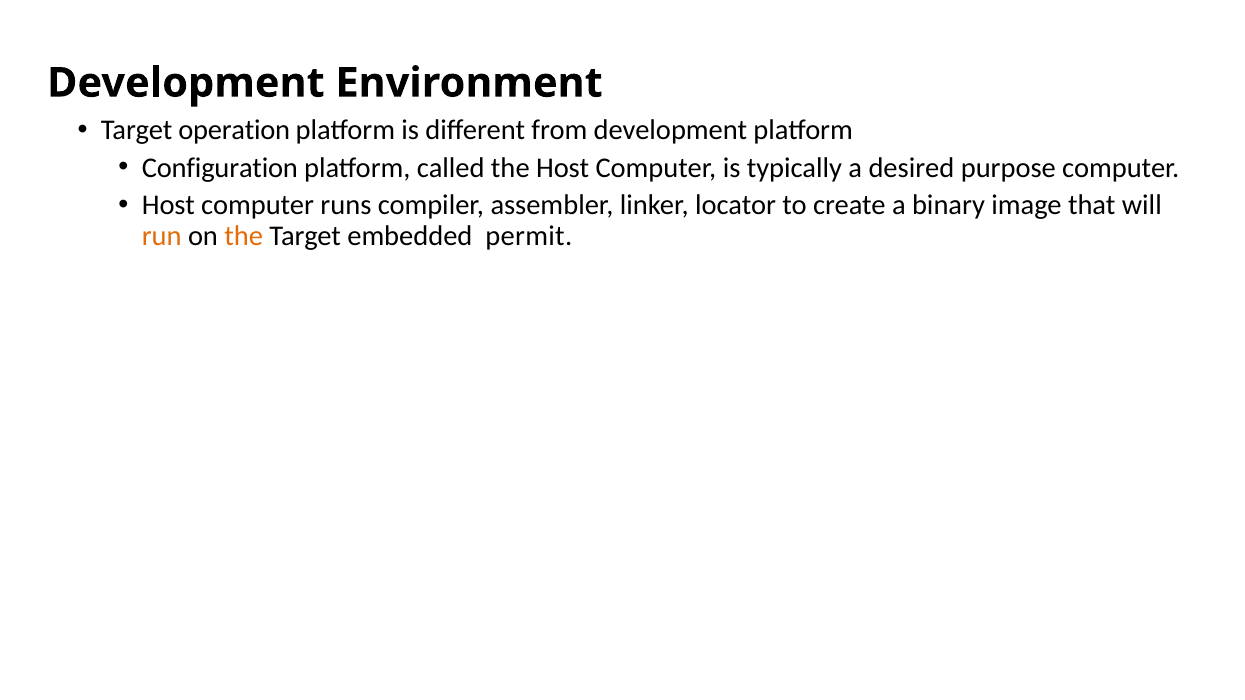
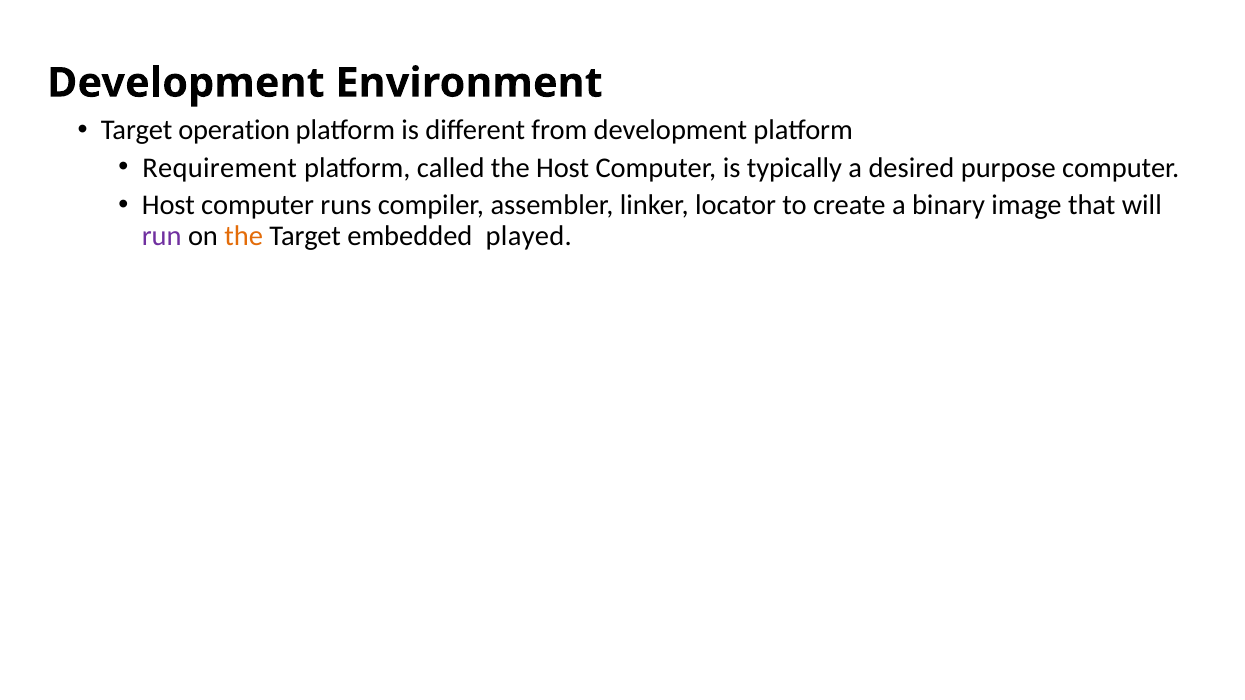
Configuration: Configuration -> Requirement
run colour: orange -> purple
permit: permit -> played
